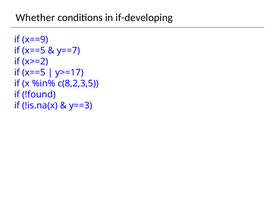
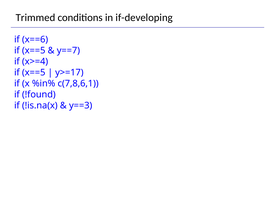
Whether: Whether -> Trimmed
x==9: x==9 -> x==6
x>=2: x>=2 -> x>=4
c(8,2,3,5: c(8,2,3,5 -> c(7,8,6,1
